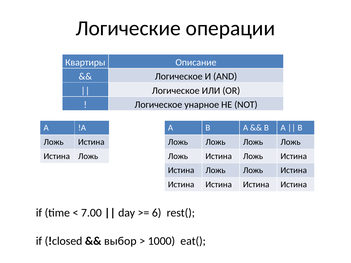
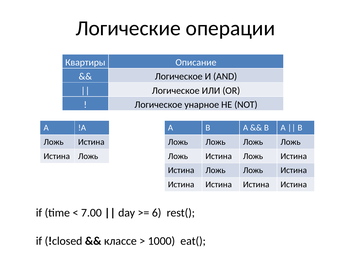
выбор: выбор -> классе
